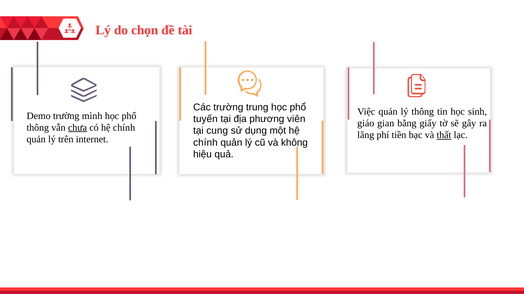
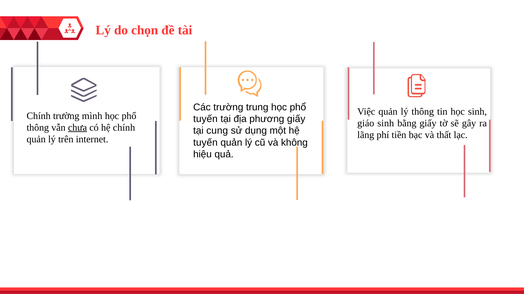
Demo at (39, 116): Demo -> Chính
phương viên: viên -> giấy
giáo gian: gian -> sinh
thất underline: present -> none
chính at (205, 143): chính -> tuyến
